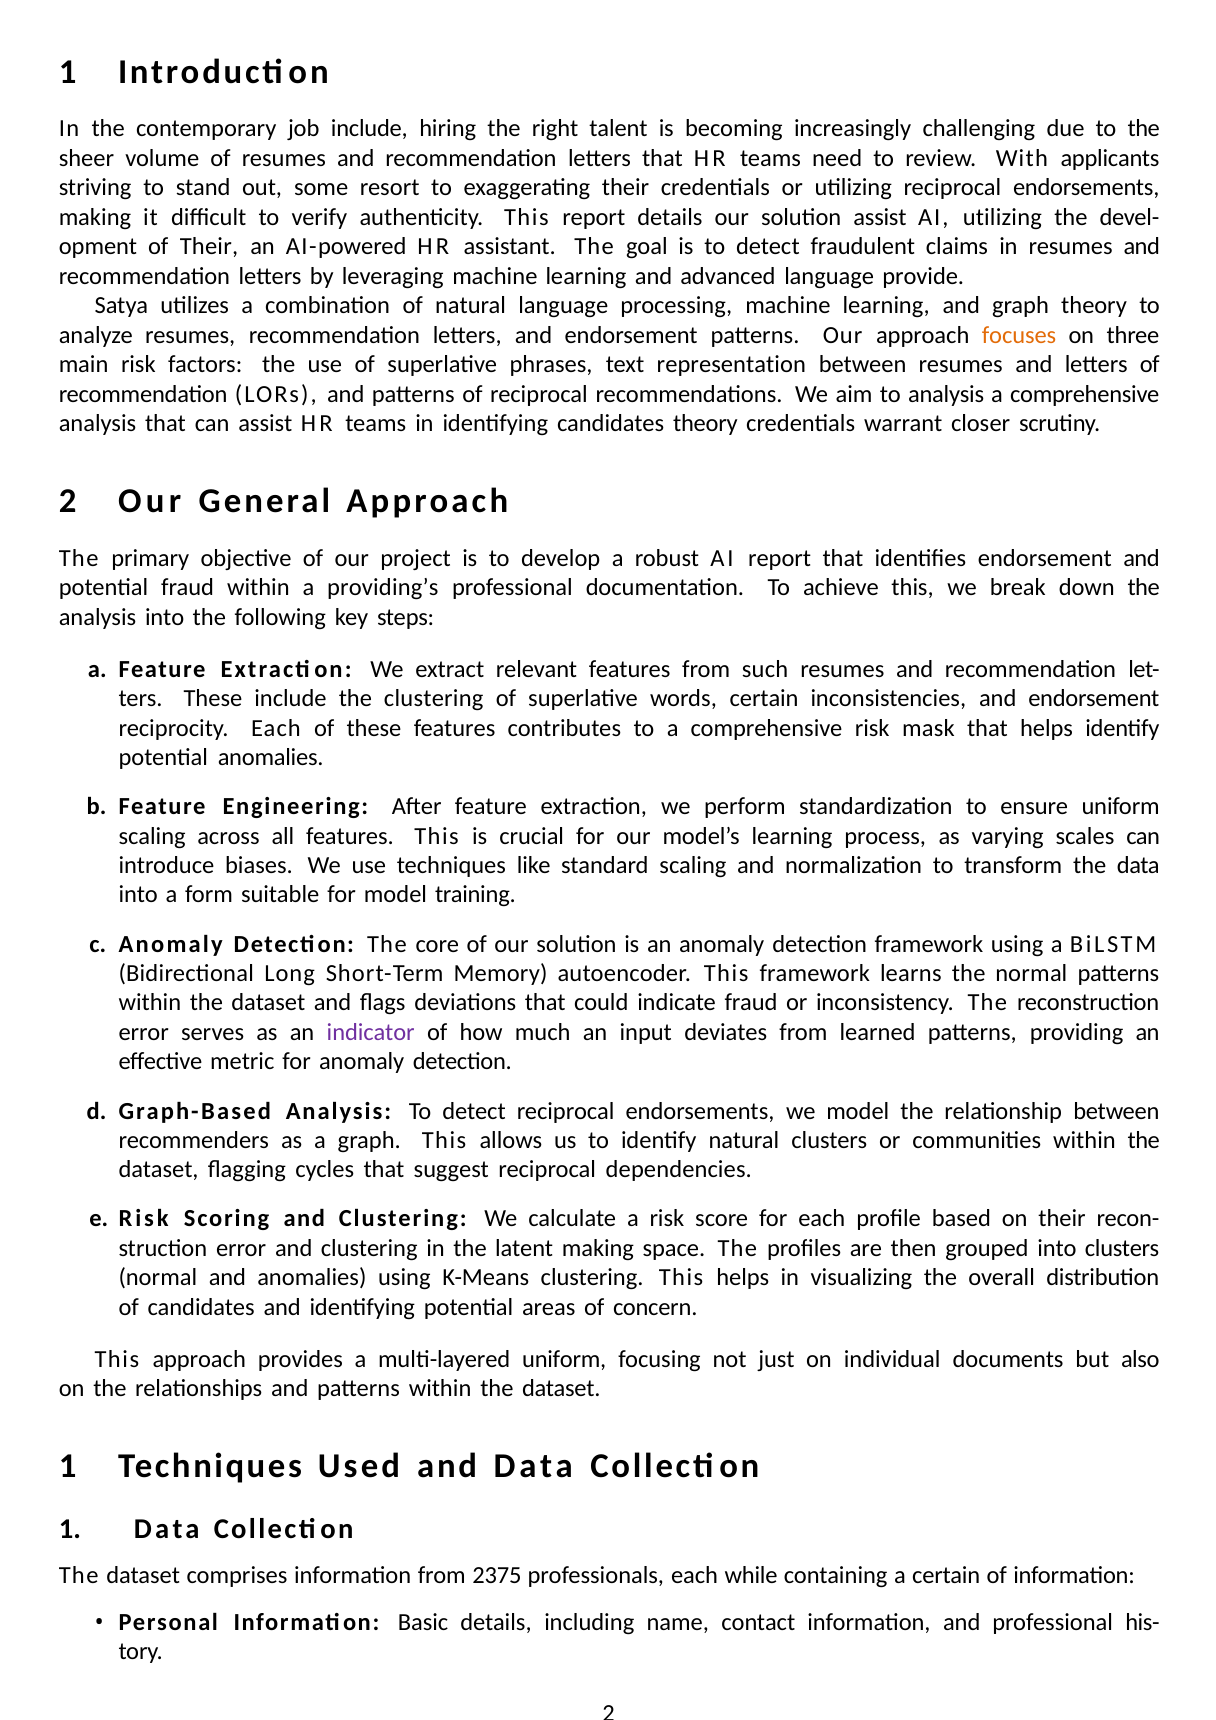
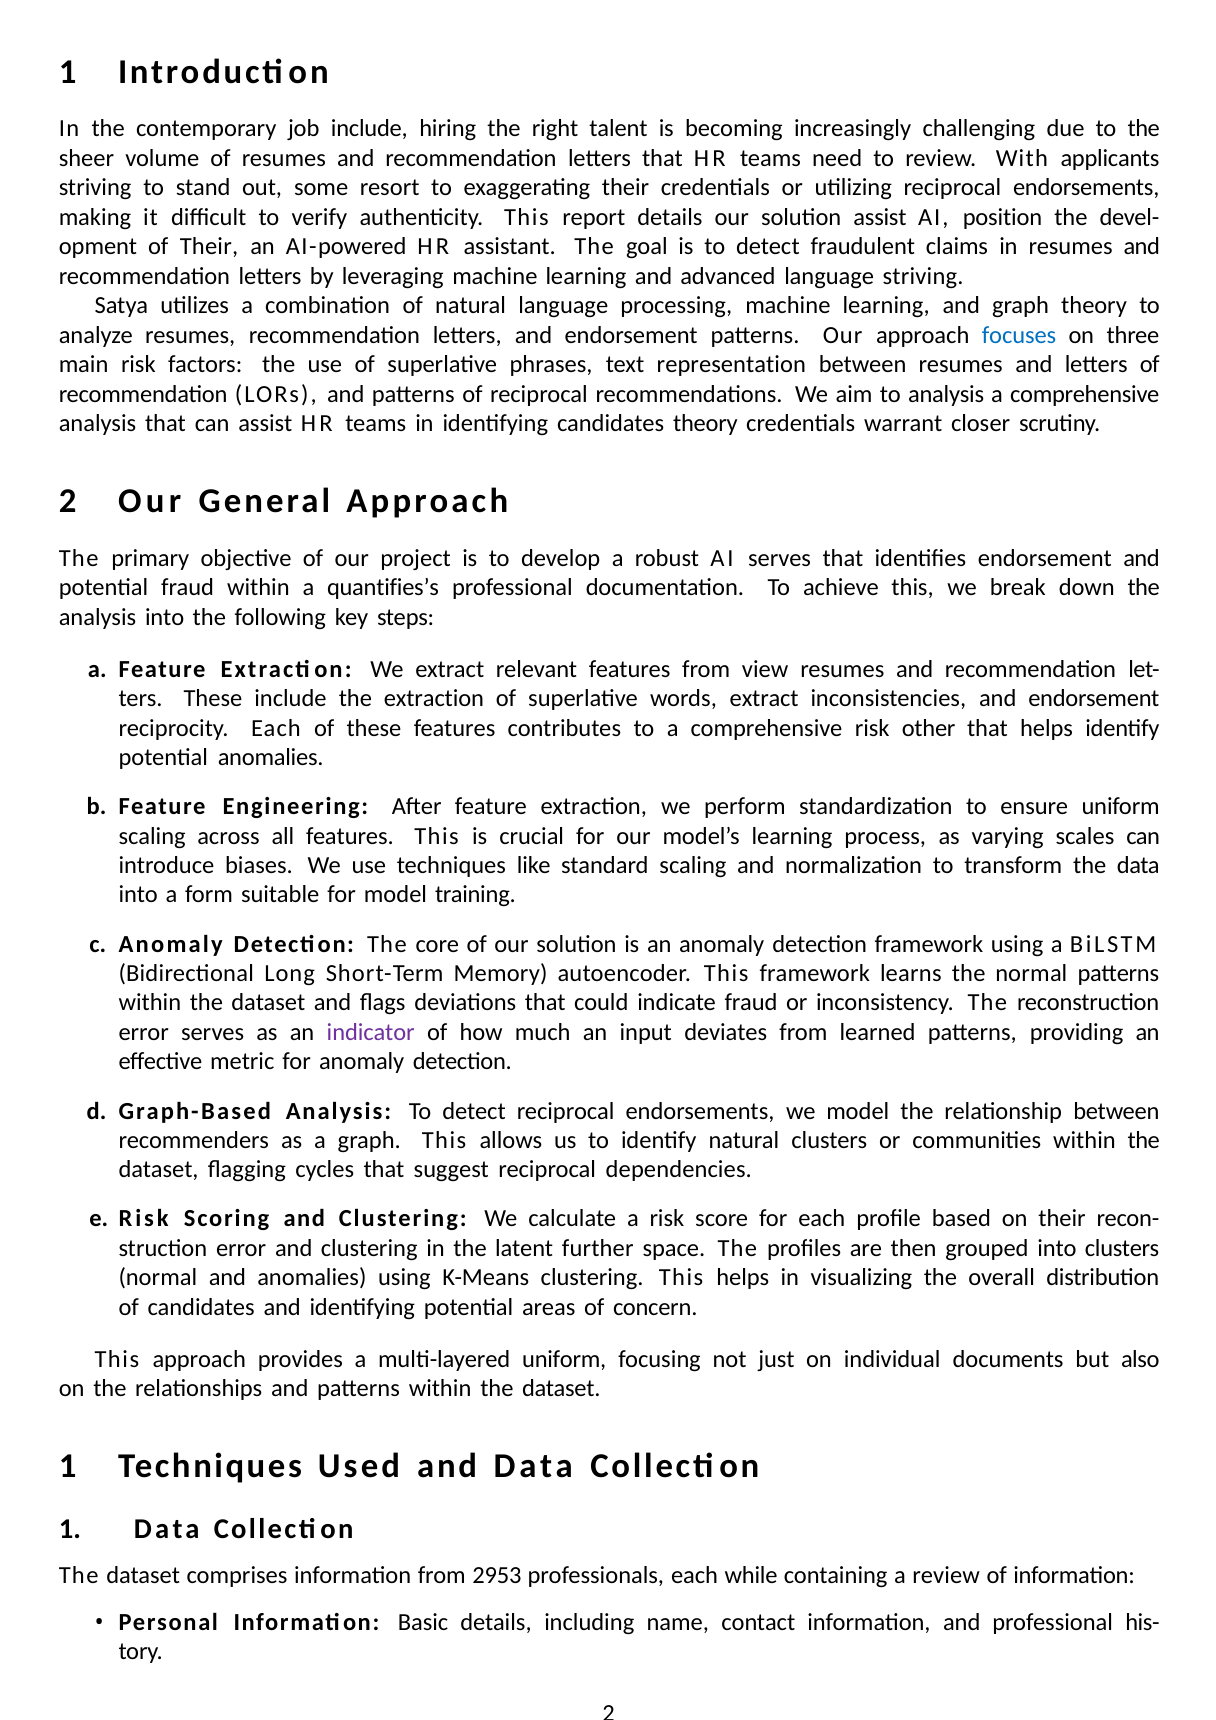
AI utilizing: utilizing -> position
language provide: provide -> striving
focuses colour: orange -> blue
AI report: report -> serves
providing’s: providing’s -> quantifies’s
such: such -> view
the clustering: clustering -> extraction
words certain: certain -> extract
mask: mask -> other
latent making: making -> further
2375: 2375 -> 2953
a certain: certain -> review
